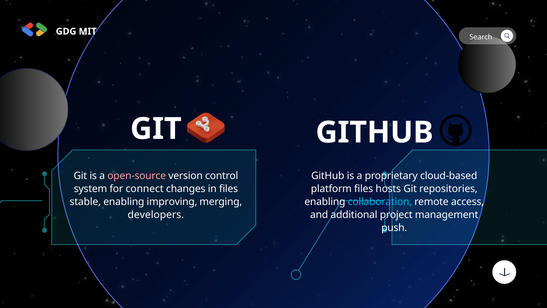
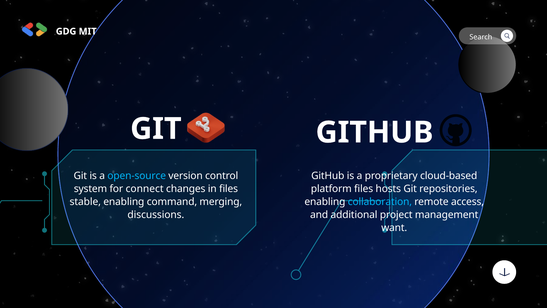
open-source colour: pink -> light blue
improving: improving -> command
developers: developers -> discussions
push: push -> want
